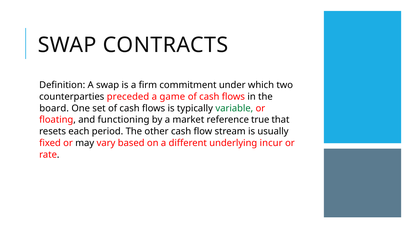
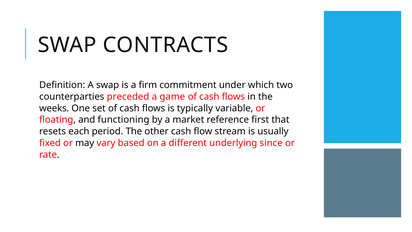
board: board -> weeks
variable colour: green -> black
true: true -> first
incur: incur -> since
